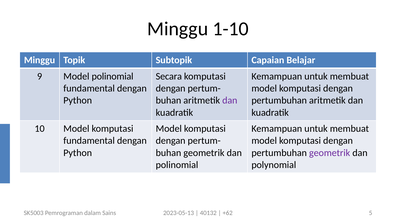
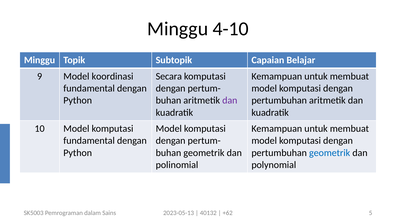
1-10: 1-10 -> 4-10
Model polinomial: polinomial -> koordinasi
geometrik at (330, 153) colour: purple -> blue
